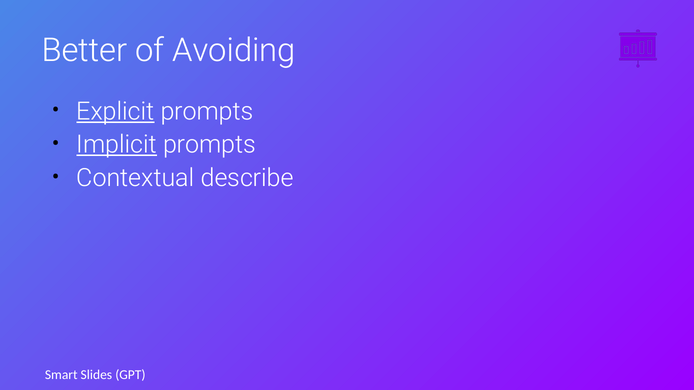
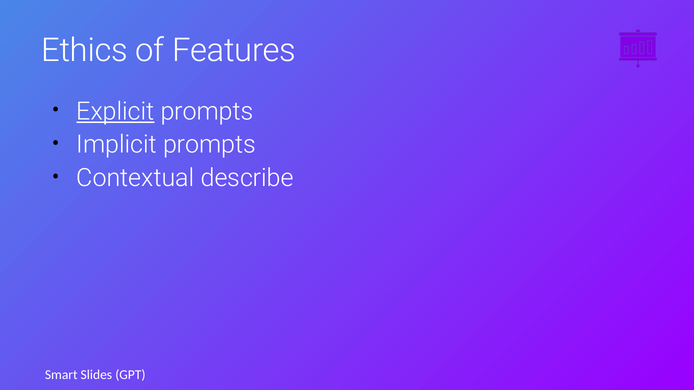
Better: Better -> Ethics
Avoiding: Avoiding -> Features
Implicit underline: present -> none
